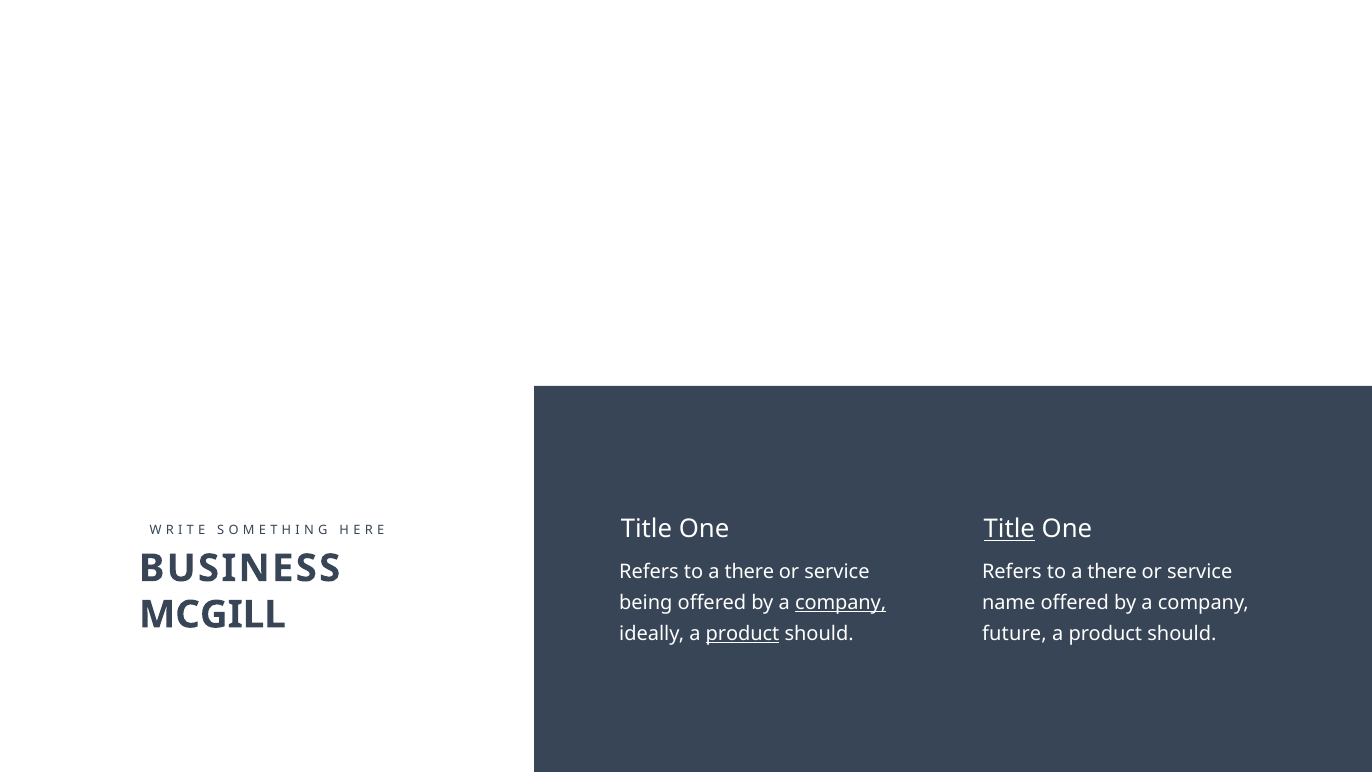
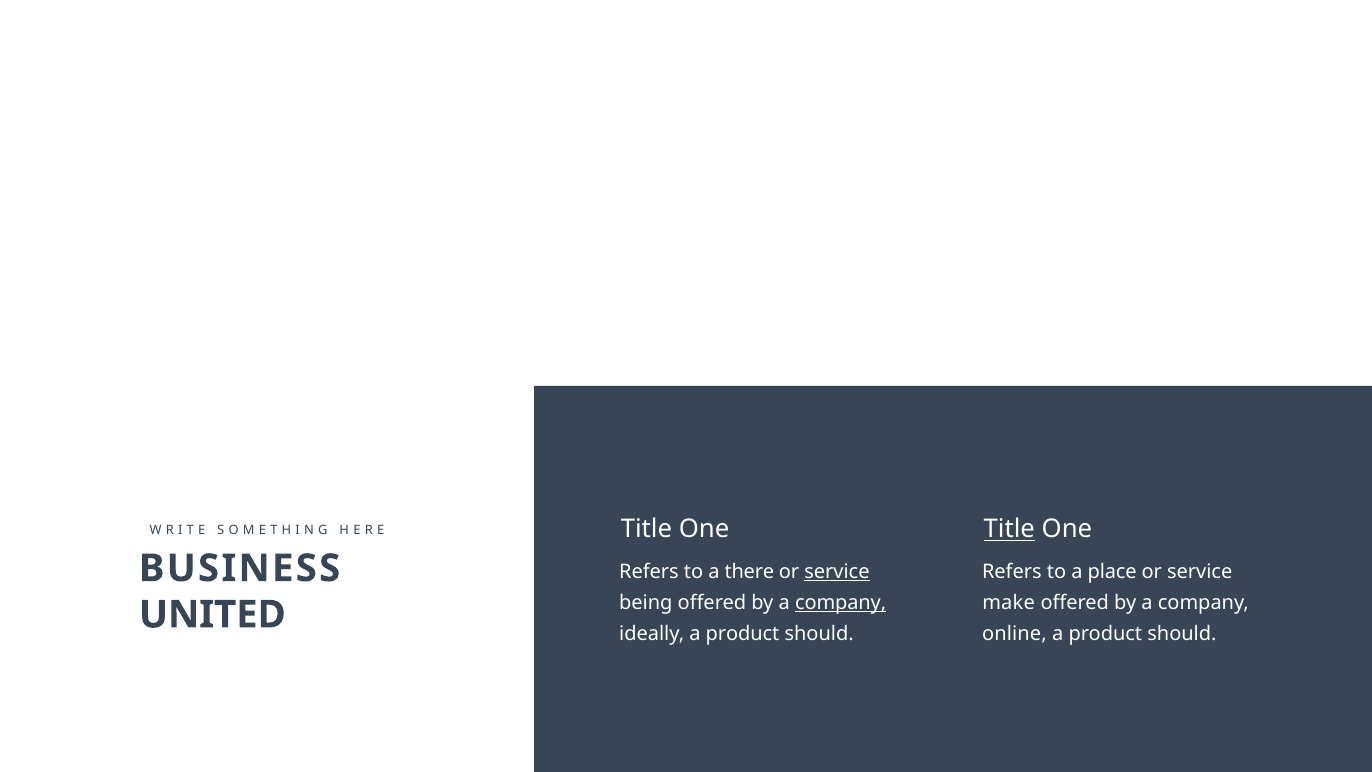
service at (837, 572) underline: none -> present
there at (1112, 572): there -> place
name: name -> make
MCGILL: MCGILL -> UNITED
product at (743, 634) underline: present -> none
future: future -> online
